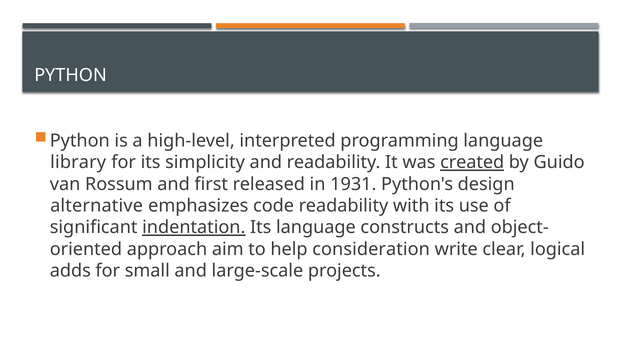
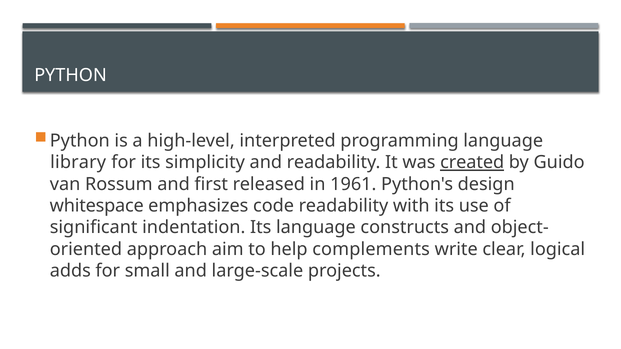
1931: 1931 -> 1961
alternative: alternative -> whitespace
indentation underline: present -> none
consideration: consideration -> complements
